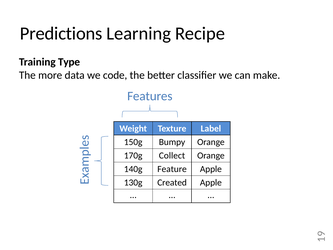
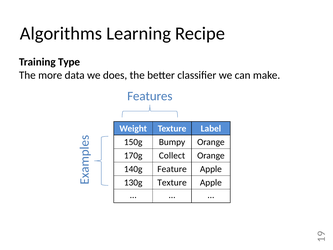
Predictions: Predictions -> Algorithms
code: code -> does
130g Created: Created -> Texture
